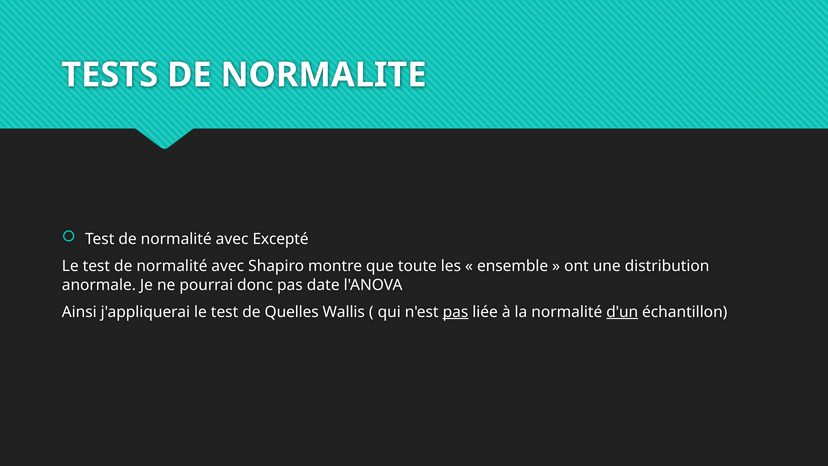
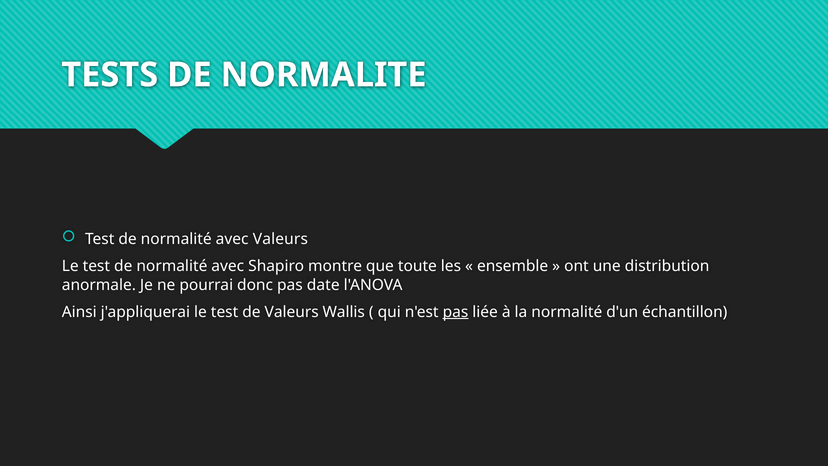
avec Excepté: Excepté -> Valeurs
de Quelles: Quelles -> Valeurs
d'un underline: present -> none
